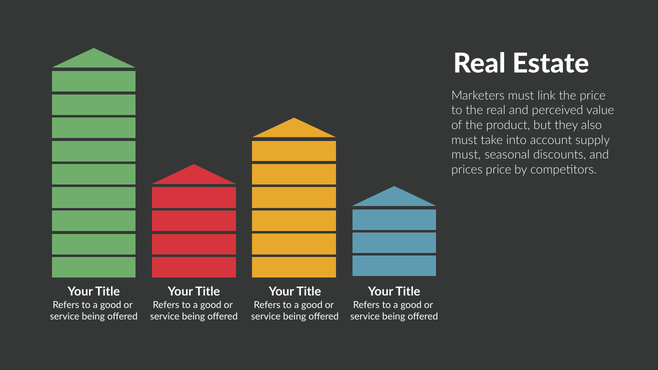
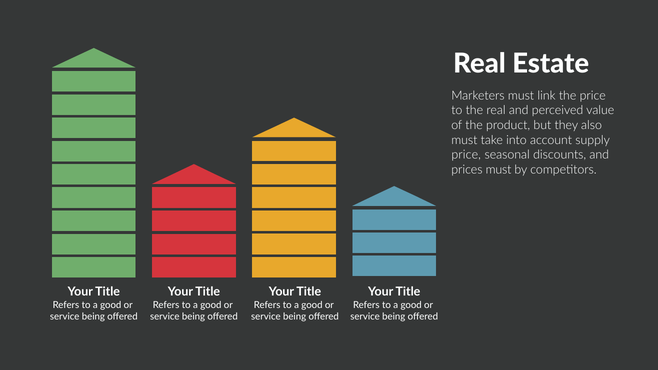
must at (466, 155): must -> price
prices price: price -> must
